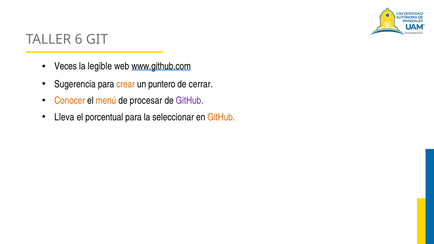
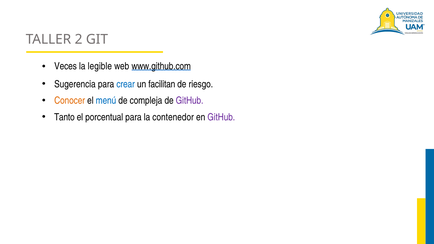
6: 6 -> 2
crear colour: orange -> blue
puntero: puntero -> facilitan
cerrar: cerrar -> riesgo
menú colour: orange -> blue
procesar: procesar -> compleja
Lleva: Lleva -> Tanto
seleccionar: seleccionar -> contenedor
GitHub at (221, 117) colour: orange -> purple
